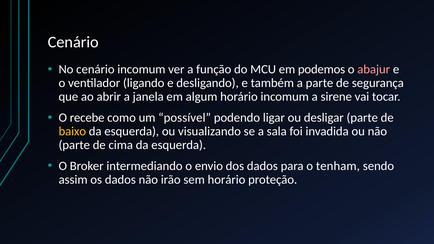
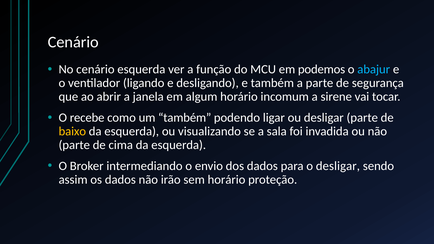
cenário incomum: incomum -> esquerda
abajur colour: pink -> light blue
um possível: possível -> também
o tenham: tenham -> desligar
